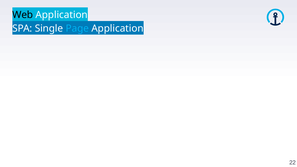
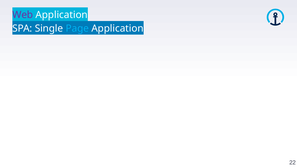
Web colour: black -> purple
